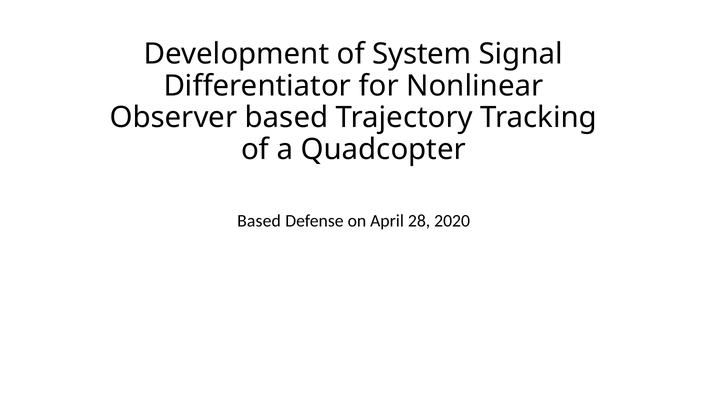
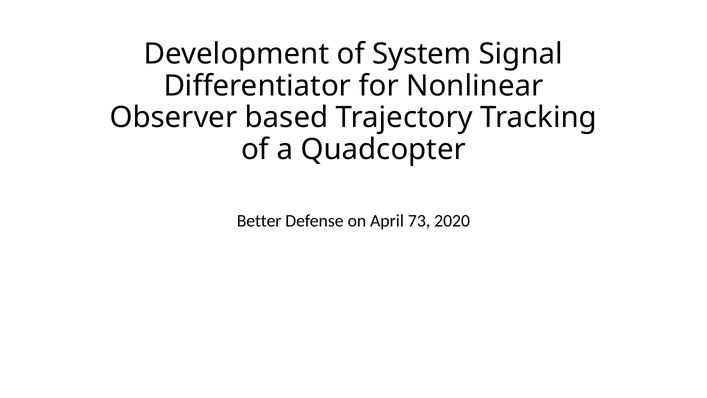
Based at (259, 221): Based -> Better
28: 28 -> 73
